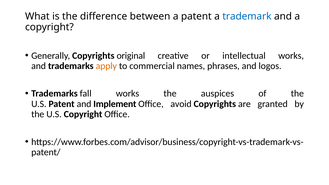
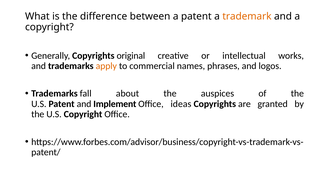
trademark colour: blue -> orange
fall works: works -> about
avoid: avoid -> ideas
